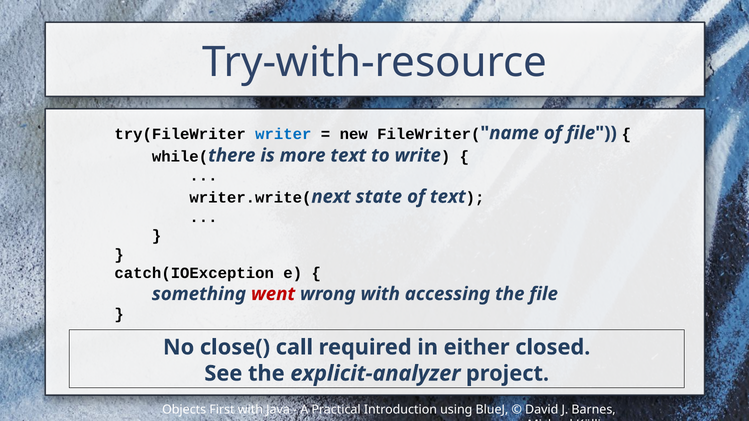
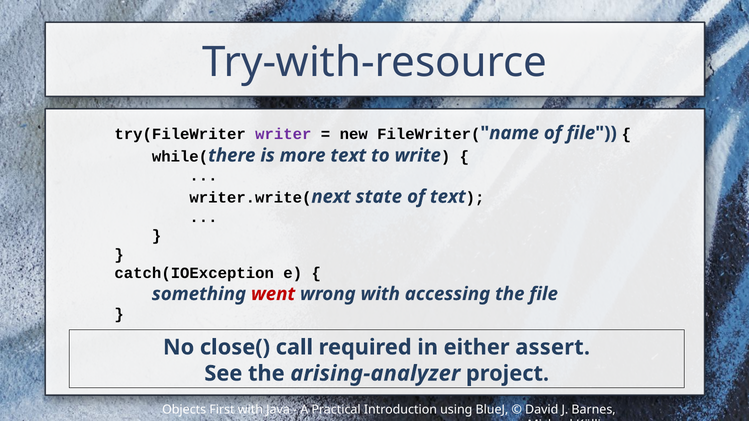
writer colour: blue -> purple
closed: closed -> assert
explicit-analyzer: explicit-analyzer -> arising-analyzer
